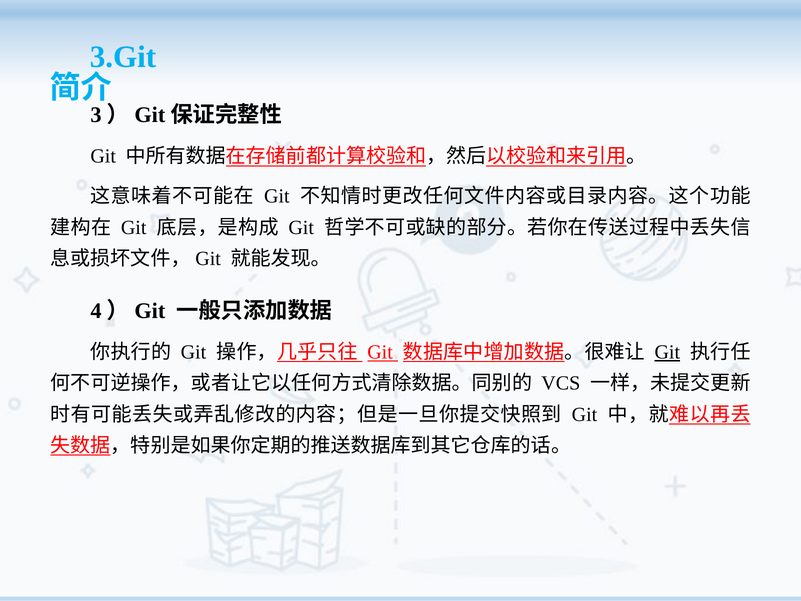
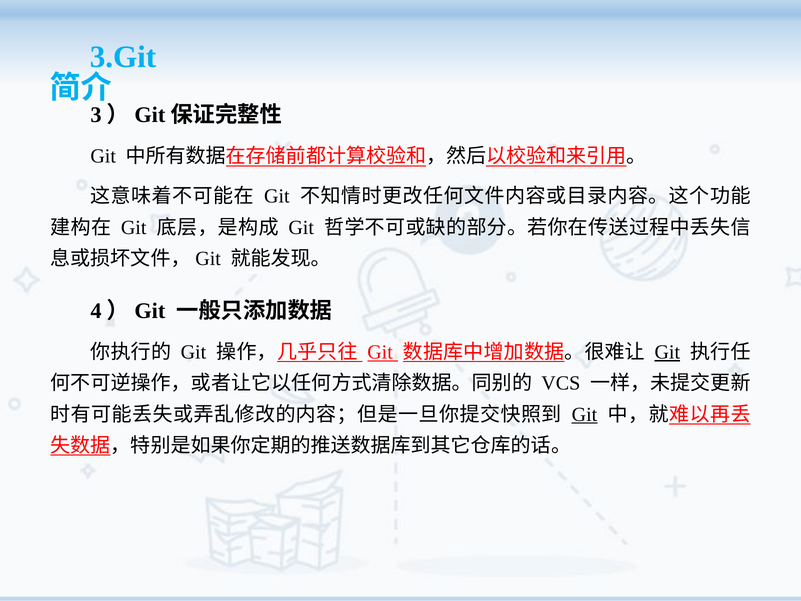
Git at (584, 414) underline: none -> present
